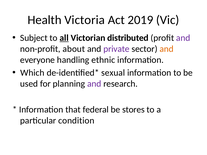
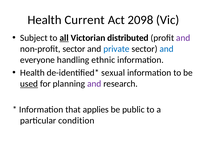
Victoria: Victoria -> Current
2019: 2019 -> 2098
non-profit about: about -> sector
private colour: purple -> blue
and at (167, 49) colour: orange -> blue
Which at (32, 73): Which -> Health
used underline: none -> present
federal: federal -> applies
stores: stores -> public
